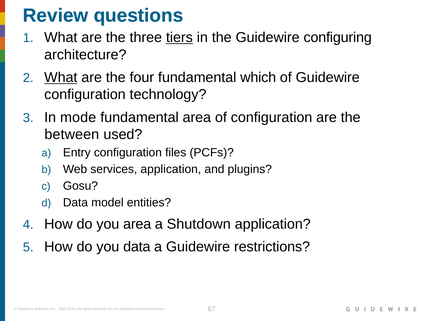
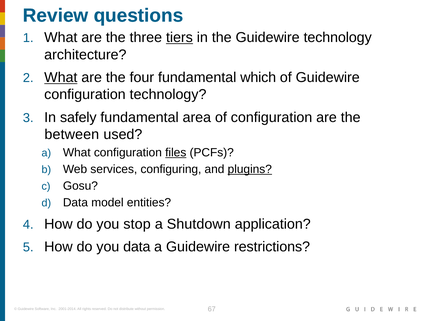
Guidewire configuring: configuring -> technology
mode: mode -> safely
a Entry: Entry -> What
files underline: none -> present
services application: application -> configuring
plugins underline: none -> present
you area: area -> stop
